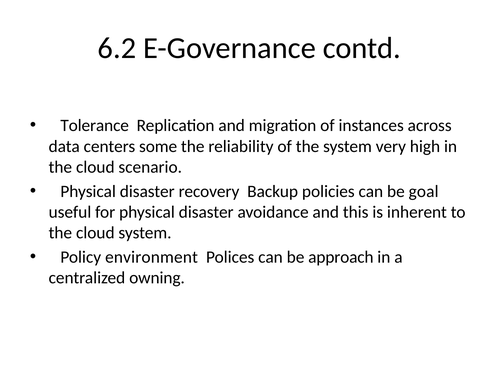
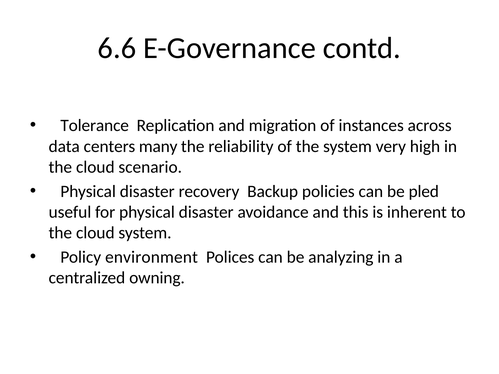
6.2: 6.2 -> 6.6
some: some -> many
goal: goal -> pled
approach: approach -> analyzing
